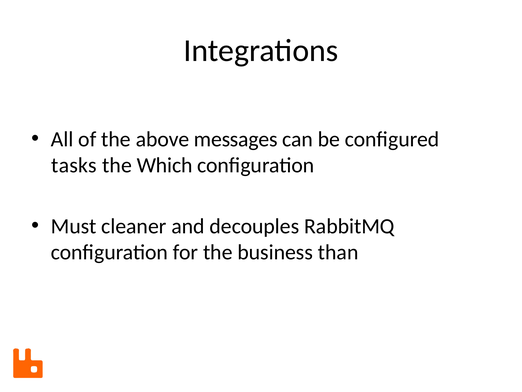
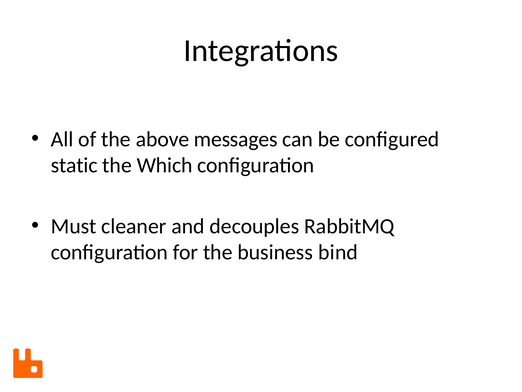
tasks: tasks -> static
than: than -> bind
